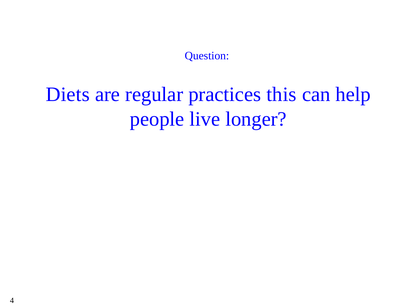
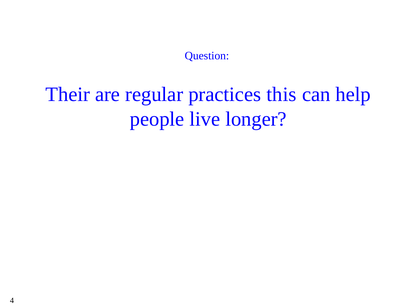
Diets: Diets -> Their
